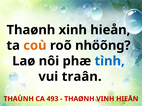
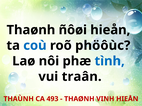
xinh: xinh -> ñôøi
coù colour: orange -> blue
nhöõng: nhöõng -> phöôùc
